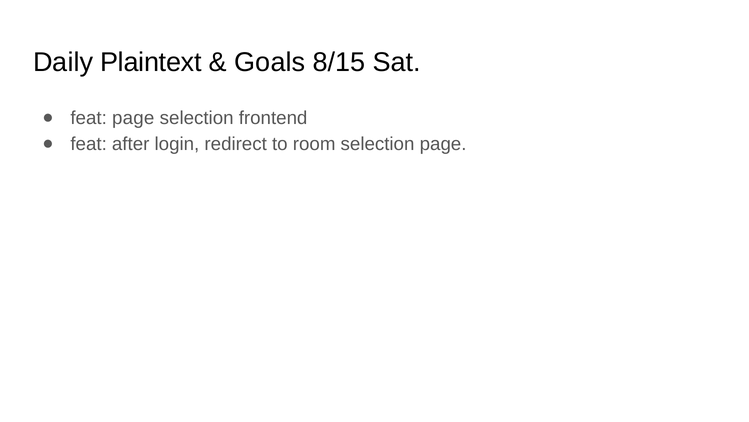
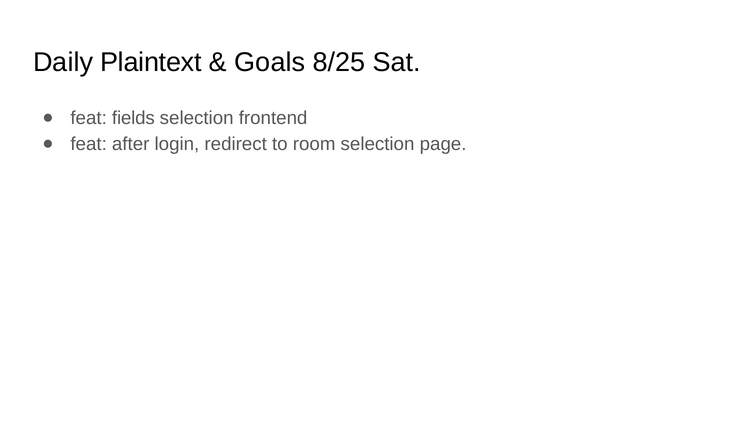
8/15: 8/15 -> 8/25
feat page: page -> fields
